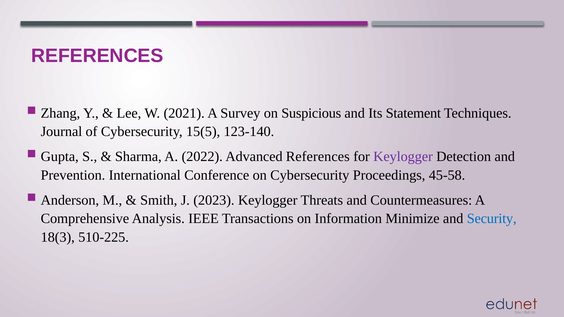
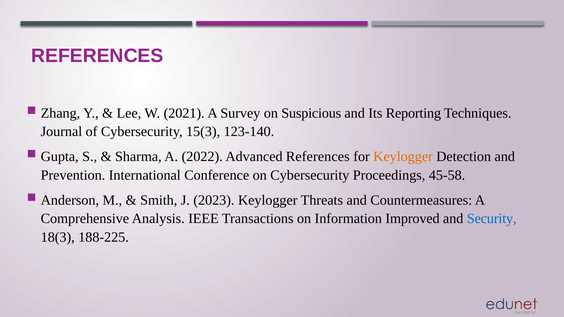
Statement: Statement -> Reporting
15(5: 15(5 -> 15(3
Keylogger at (403, 157) colour: purple -> orange
Minimize: Minimize -> Improved
510-225: 510-225 -> 188-225
